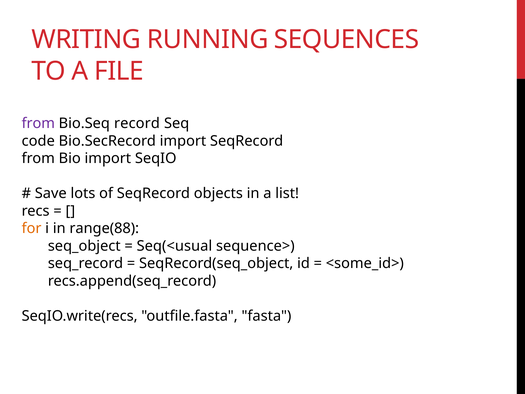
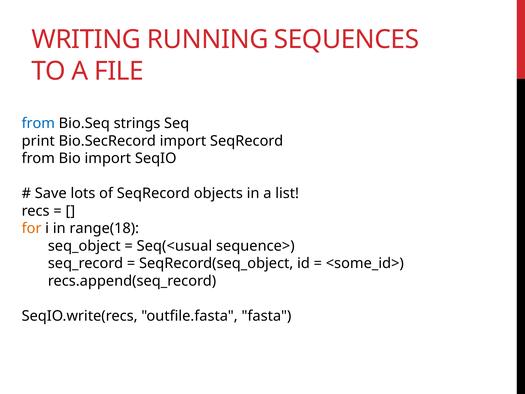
from at (38, 123) colour: purple -> blue
record: record -> strings
code: code -> print
range(88: range(88 -> range(18
